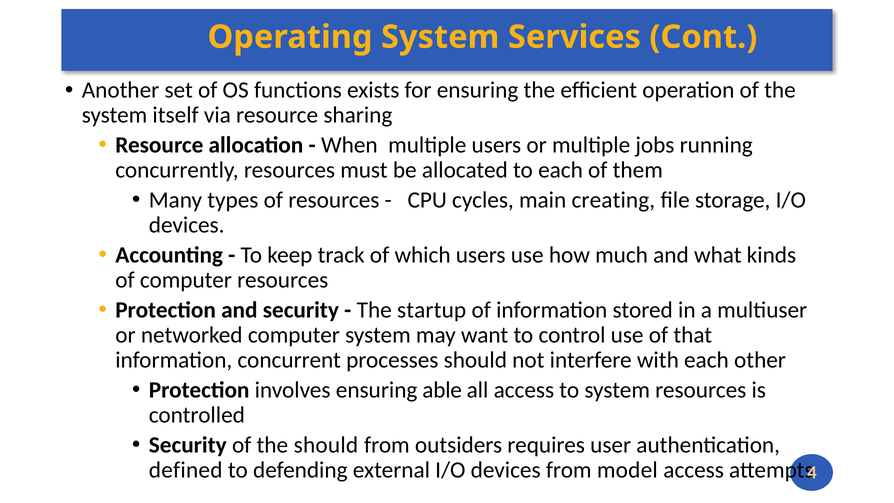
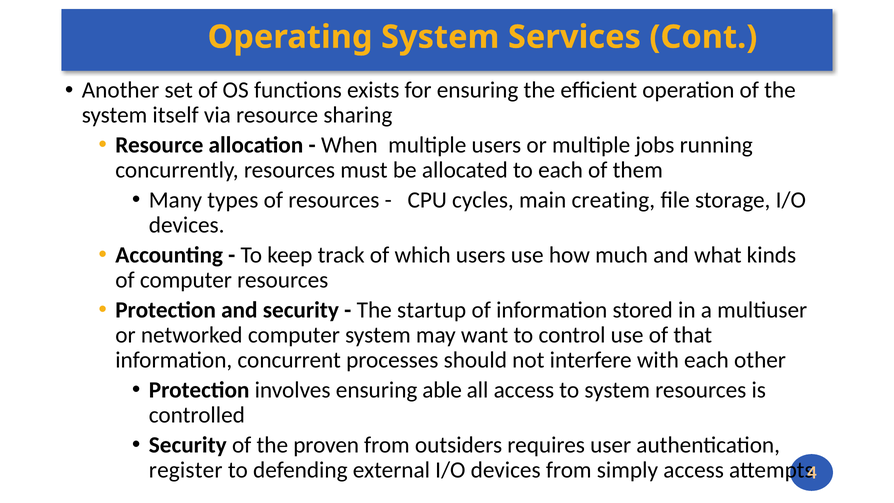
the should: should -> proven
defined: defined -> register
model: model -> simply
